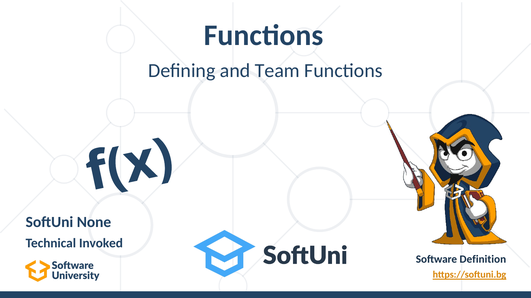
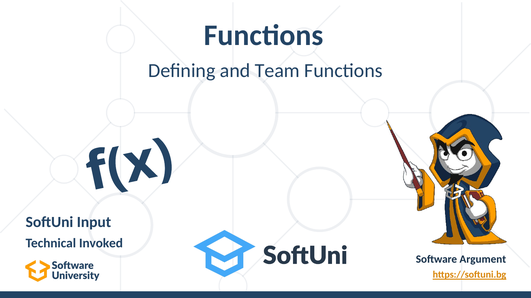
None: None -> Input
Definition: Definition -> Argument
